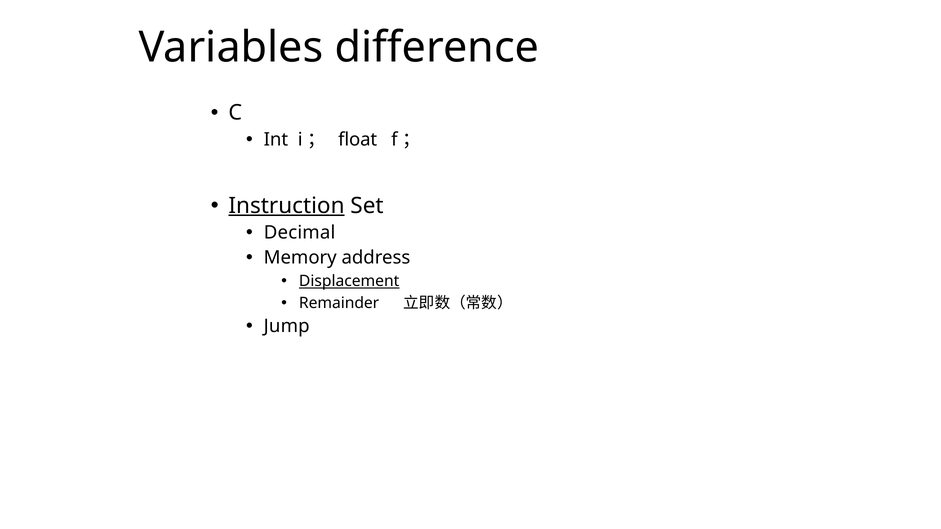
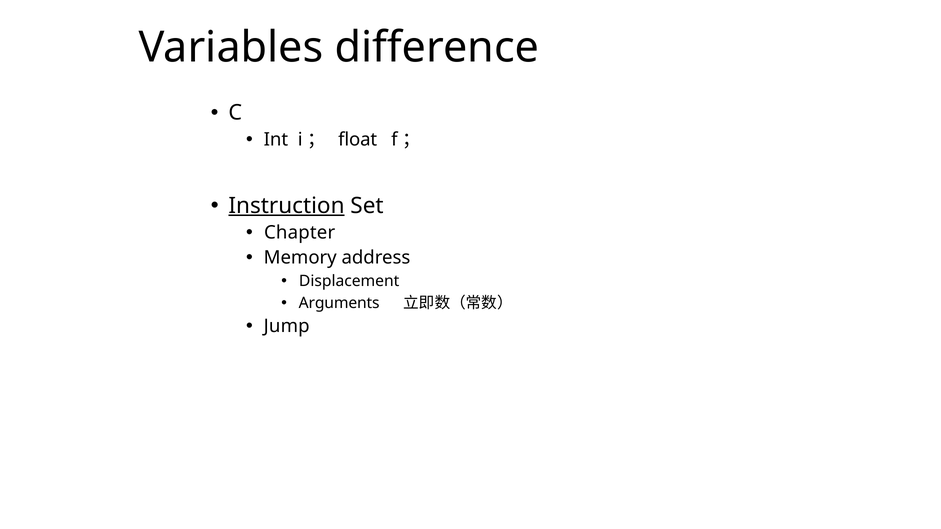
Decimal: Decimal -> Chapter
Displacement underline: present -> none
Remainder: Remainder -> Arguments
